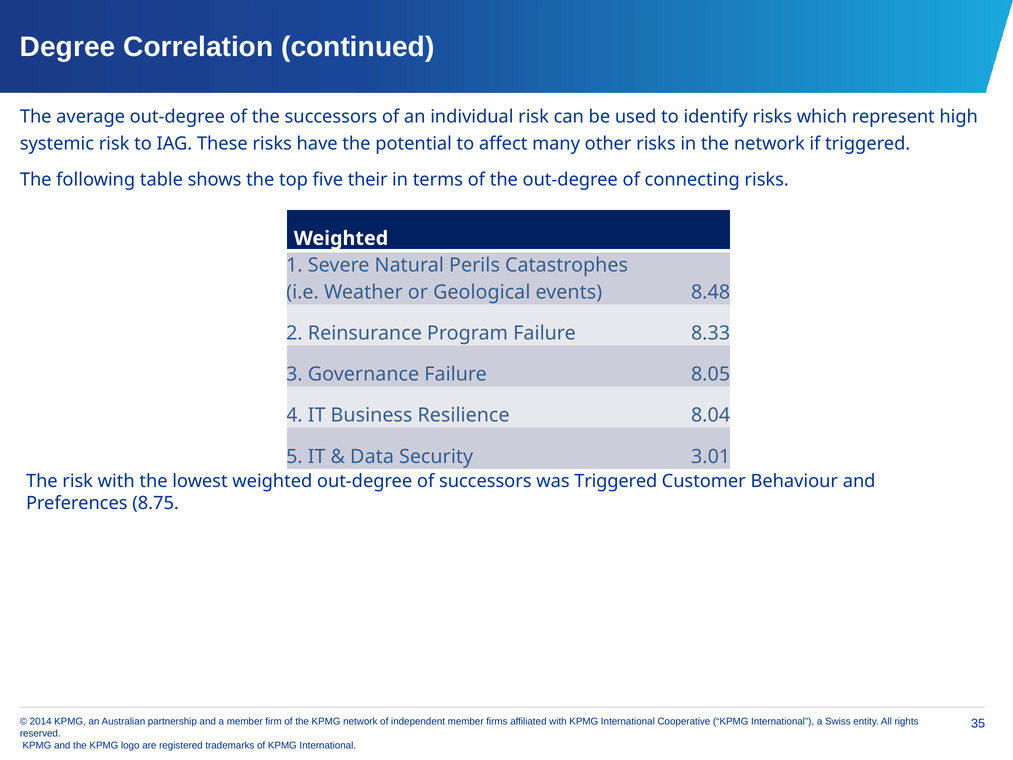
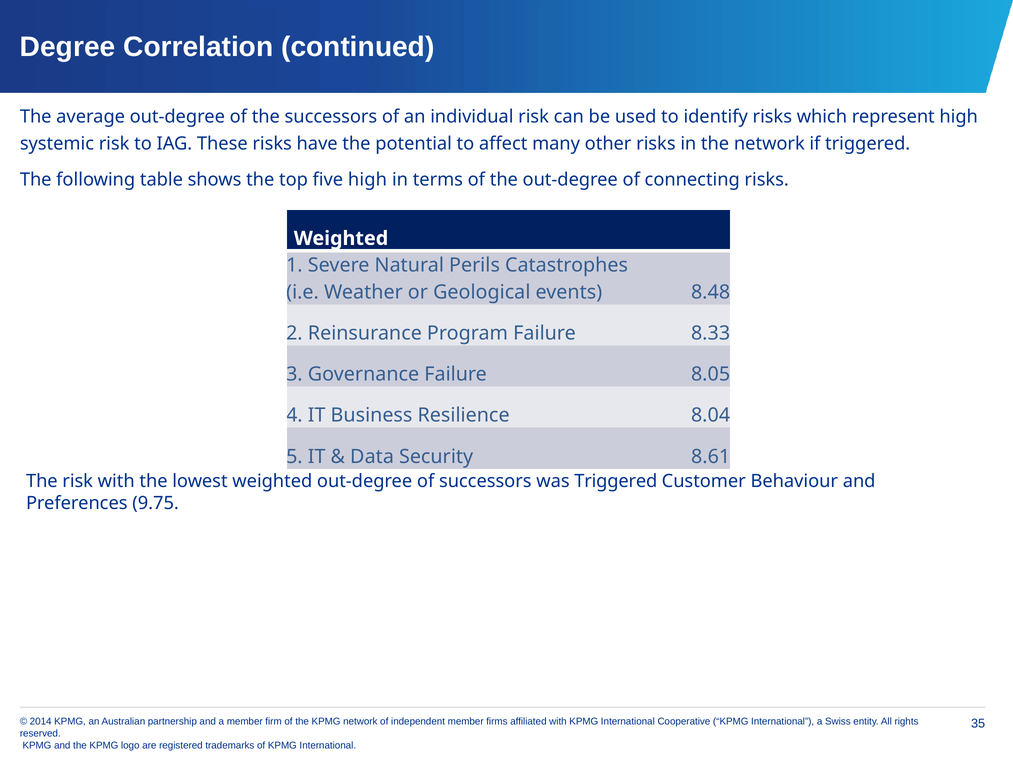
five their: their -> high
3.01: 3.01 -> 8.61
8.75: 8.75 -> 9.75
